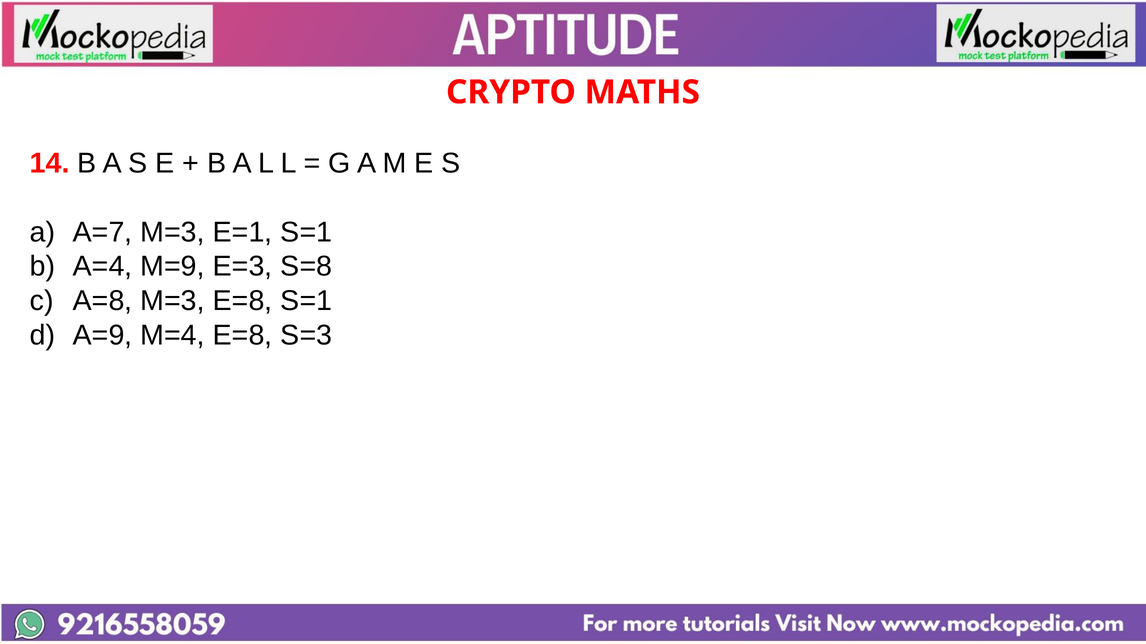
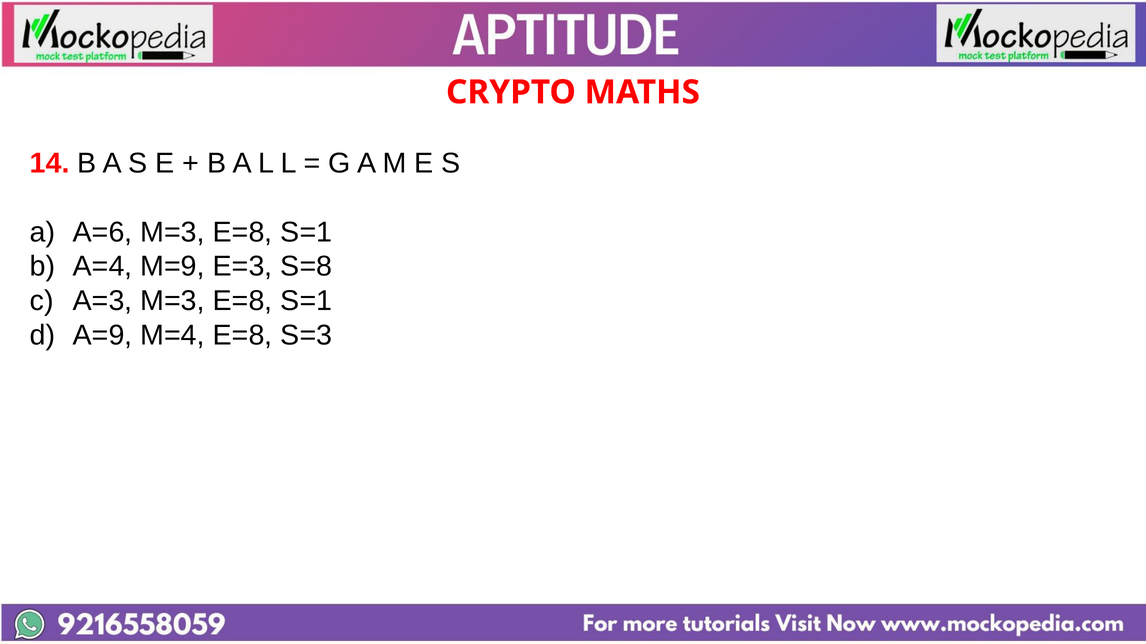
A=7: A=7 -> A=6
E=1 at (243, 232): E=1 -> E=8
A=8: A=8 -> A=3
